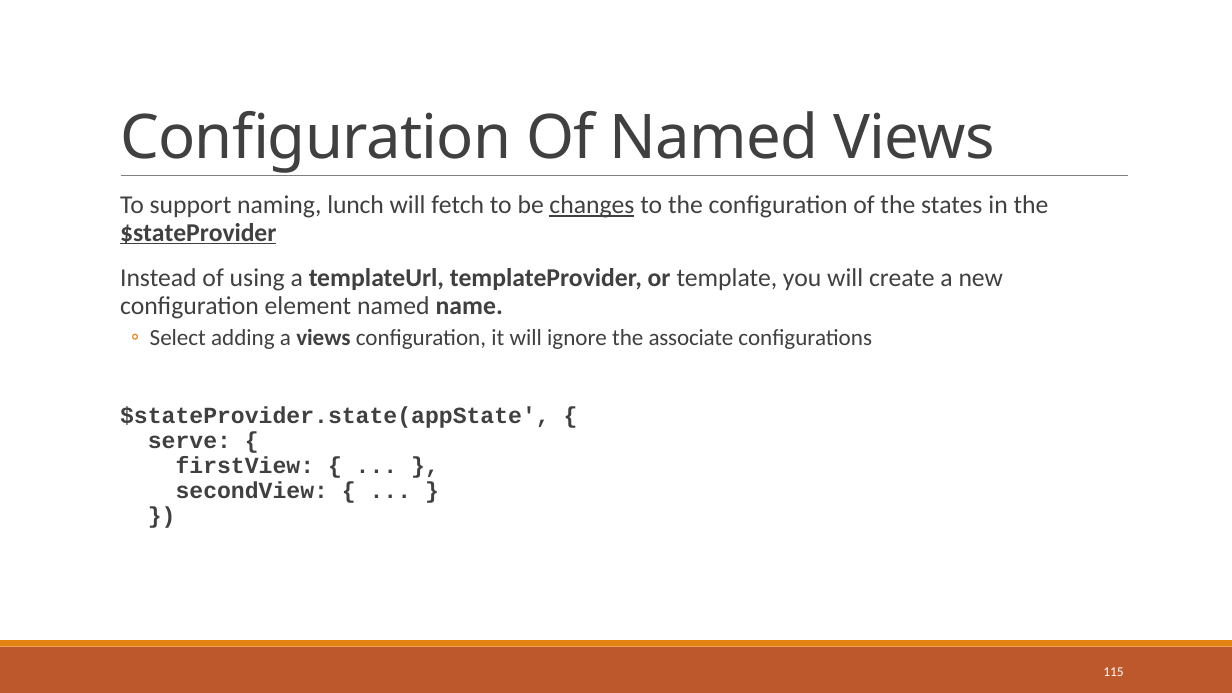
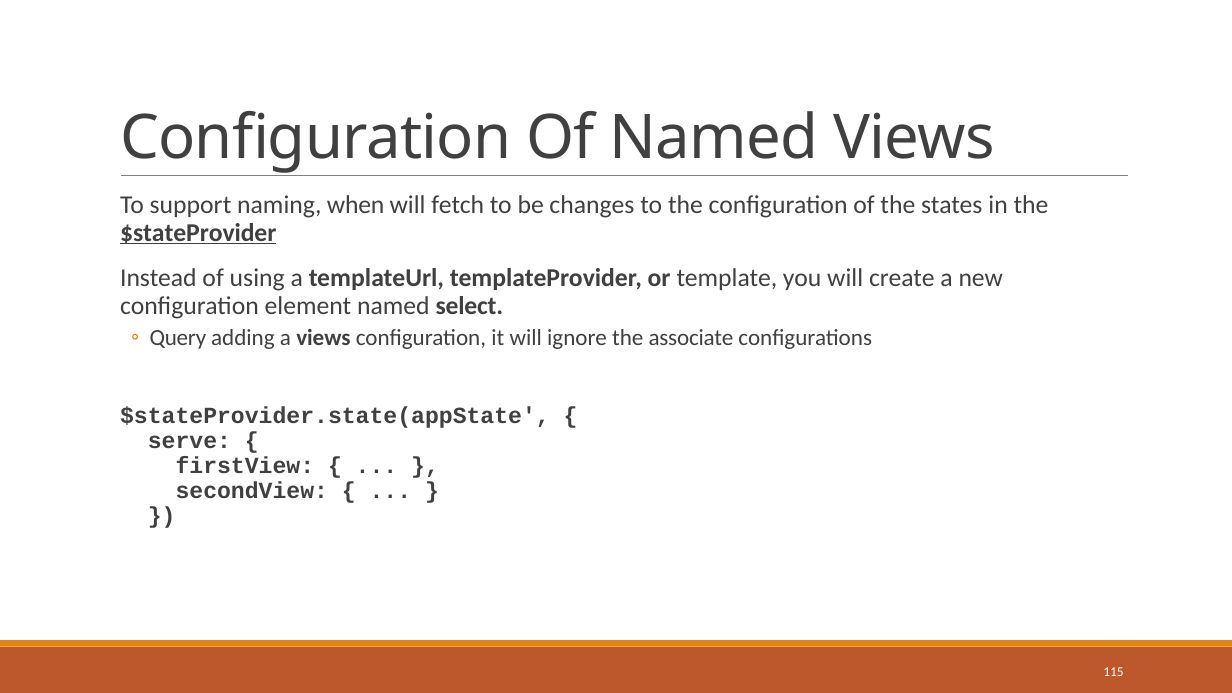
lunch: lunch -> when
changes underline: present -> none
name: name -> select
Select: Select -> Query
